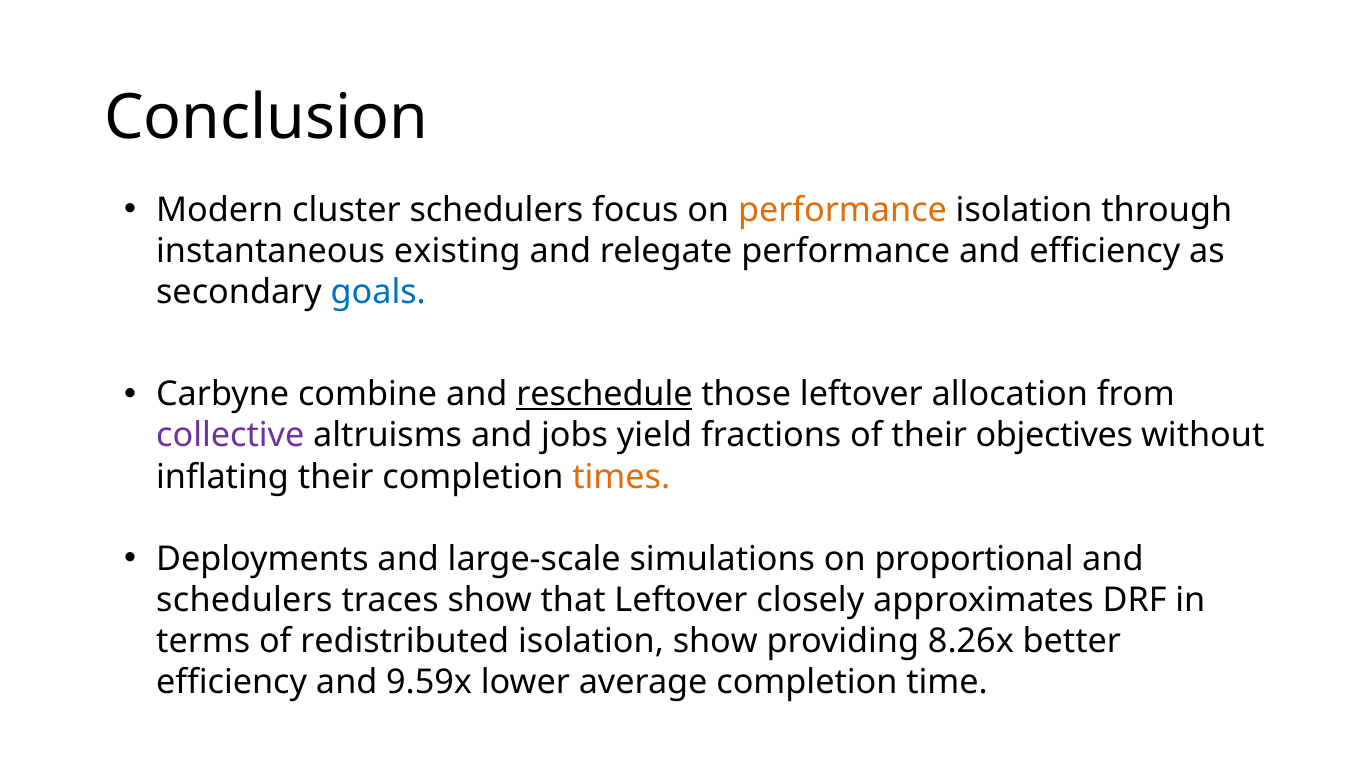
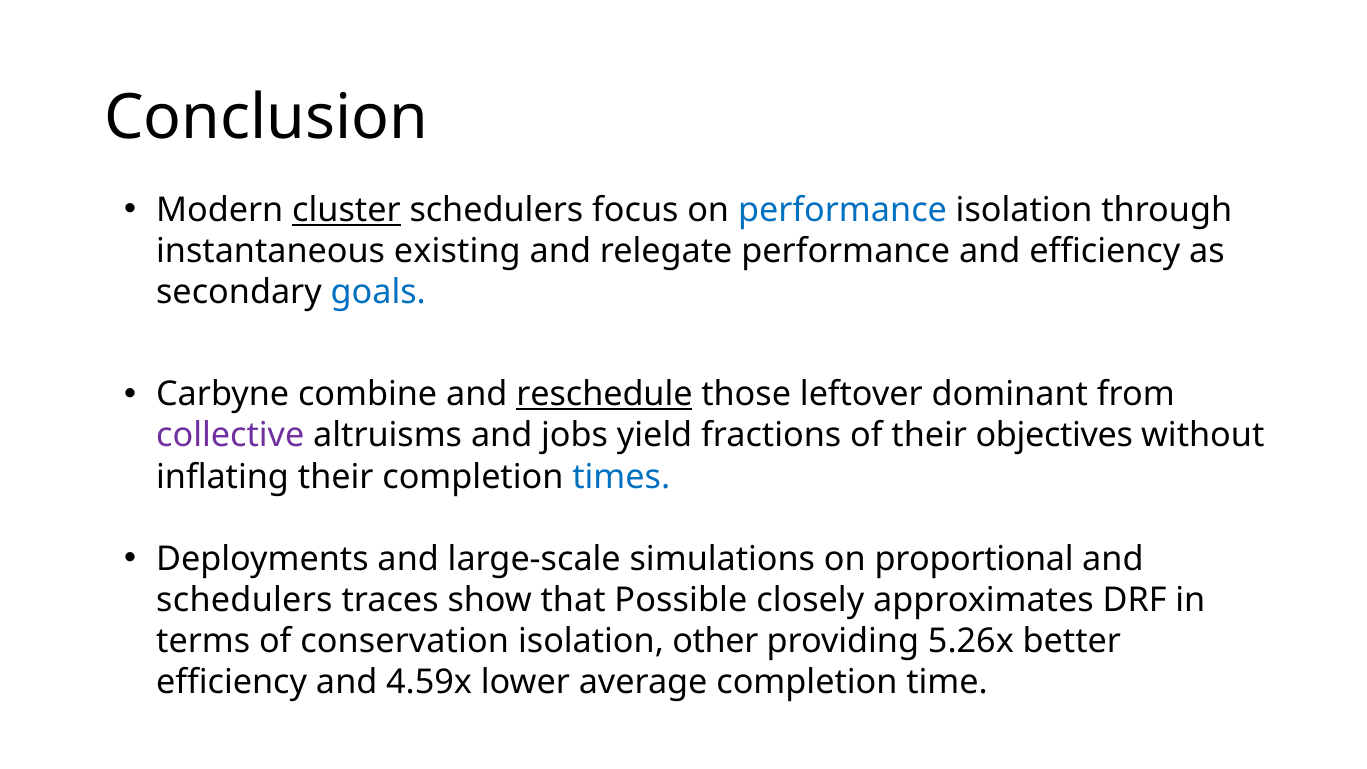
cluster underline: none -> present
performance at (842, 210) colour: orange -> blue
allocation: allocation -> dominant
times colour: orange -> blue
that Leftover: Leftover -> Possible
redistributed: redistributed -> conservation
isolation show: show -> other
8.26x: 8.26x -> 5.26x
9.59x: 9.59x -> 4.59x
